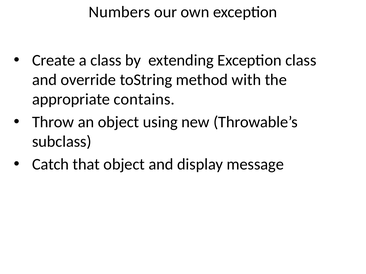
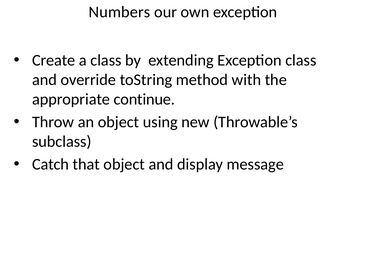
contains: contains -> continue
